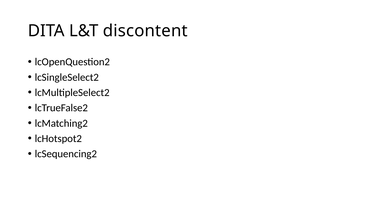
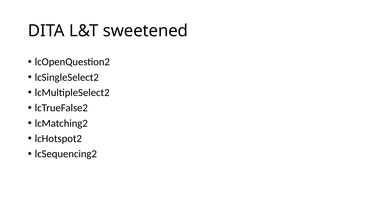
discontent: discontent -> sweetened
